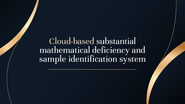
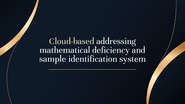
substantial: substantial -> addressing
